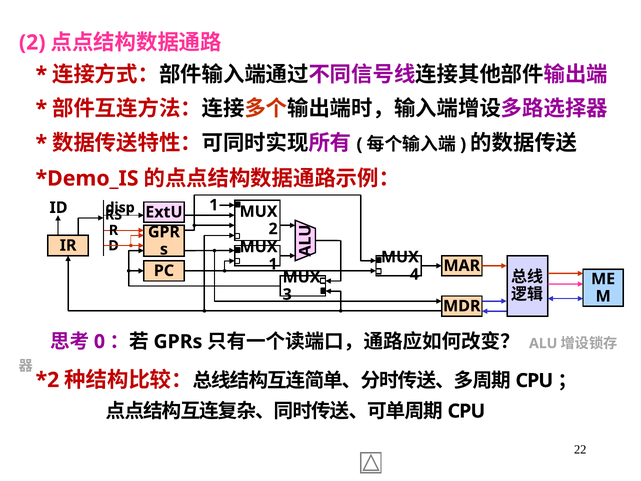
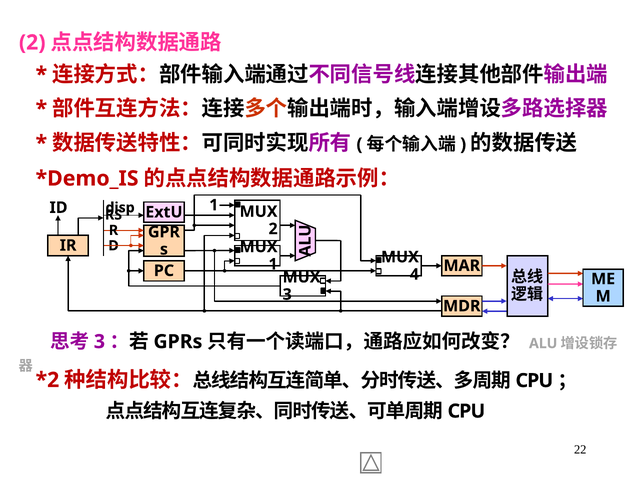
0 at (99, 341): 0 -> 3
